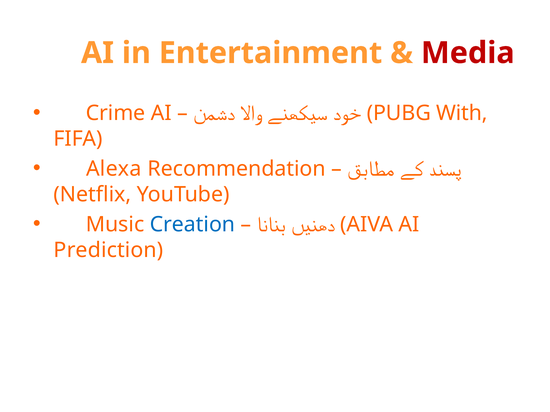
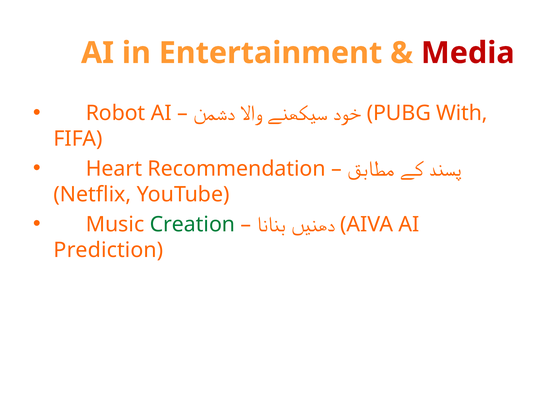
Crime: Crime -> Robot
Alexa: Alexa -> Heart
Creation colour: blue -> green
